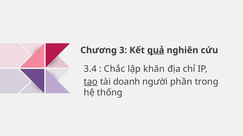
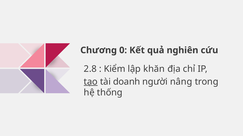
3: 3 -> 0
quả underline: present -> none
3.4: 3.4 -> 2.8
Chắc: Chắc -> Kiểm
phần: phần -> nâng
